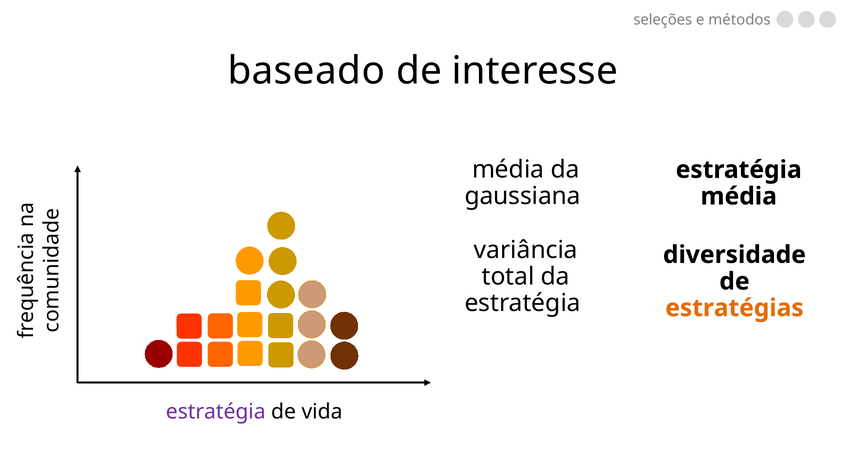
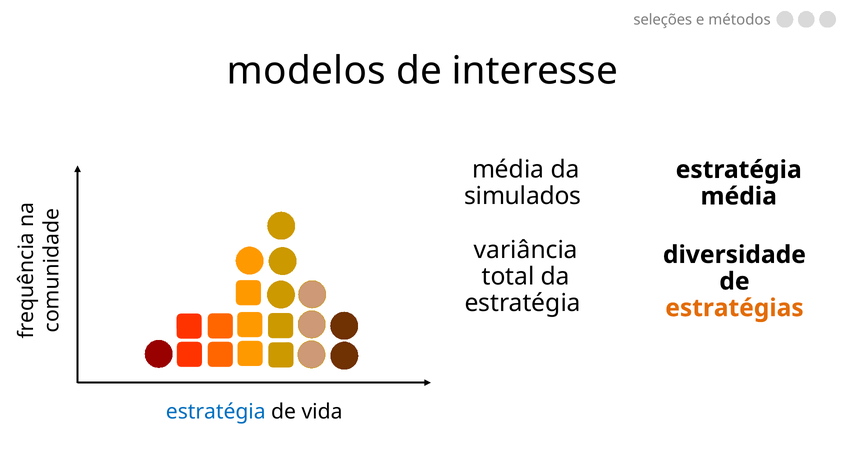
baseado: baseado -> modelos
gaussiana: gaussiana -> simulados
estratégia at (216, 412) colour: purple -> blue
